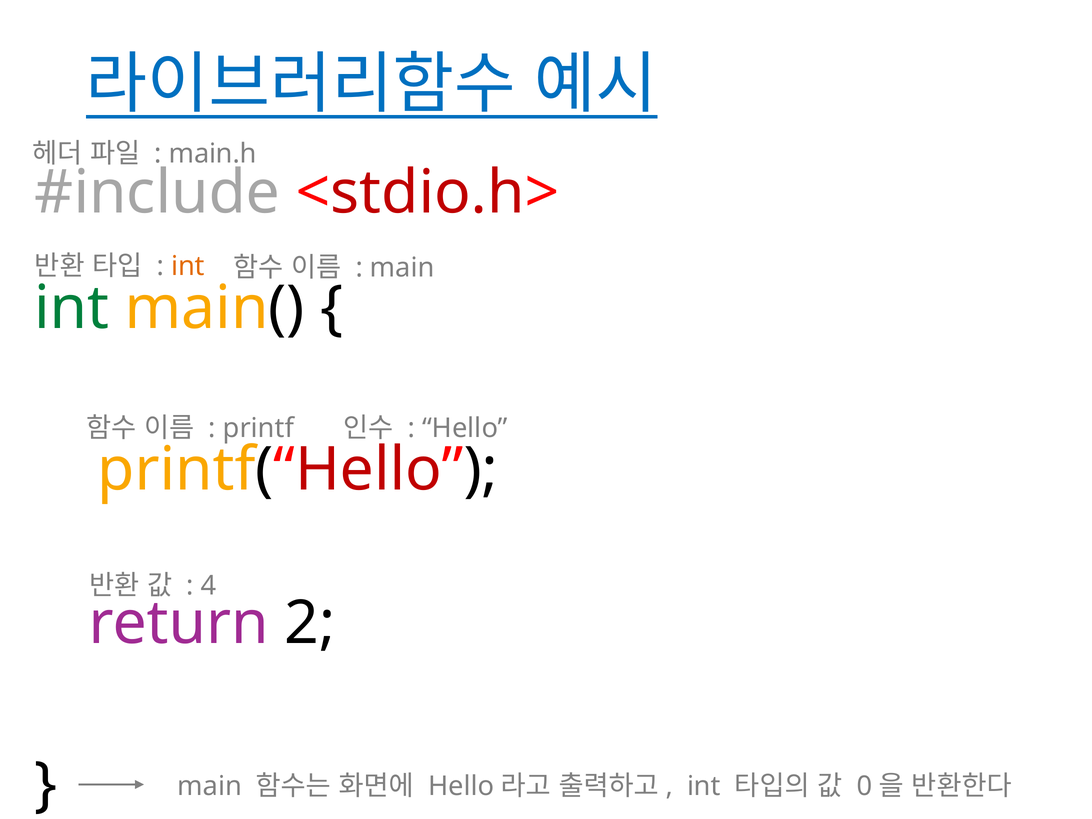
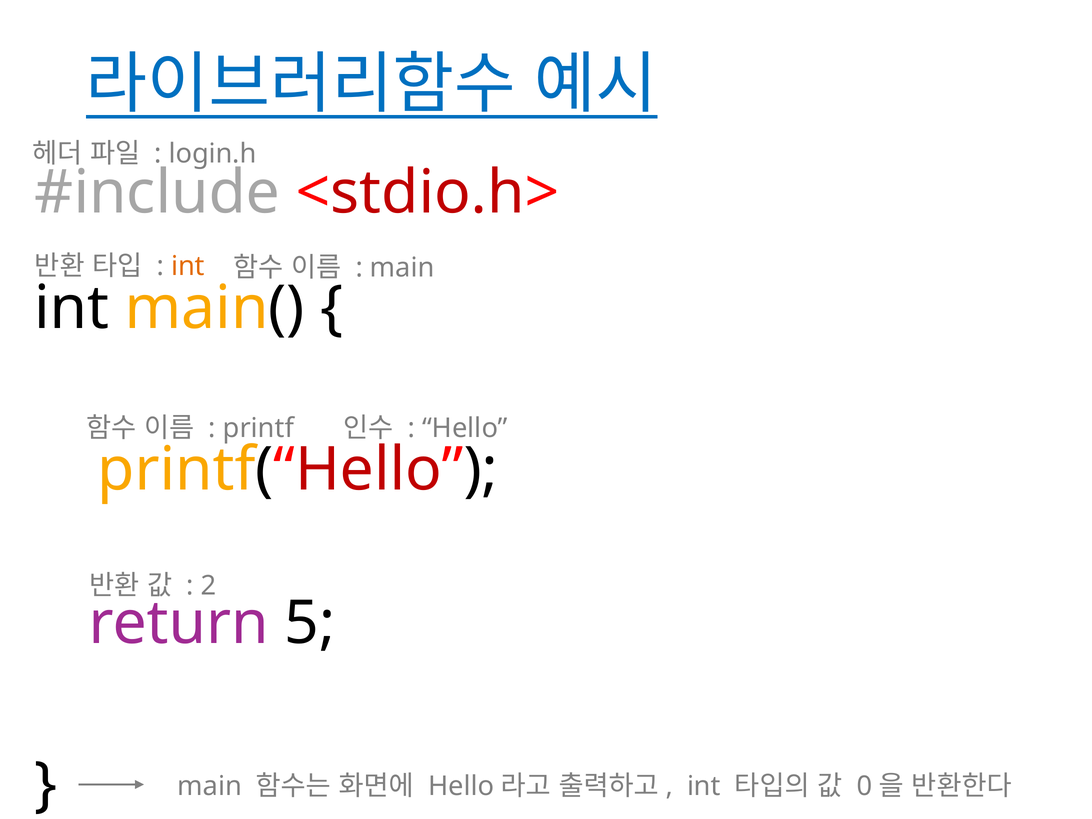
main.h: main.h -> login.h
int at (72, 308) colour: green -> black
4: 4 -> 2
2: 2 -> 5
